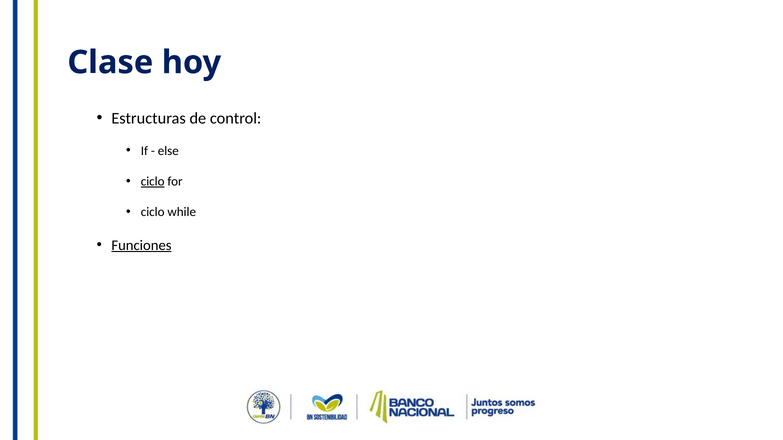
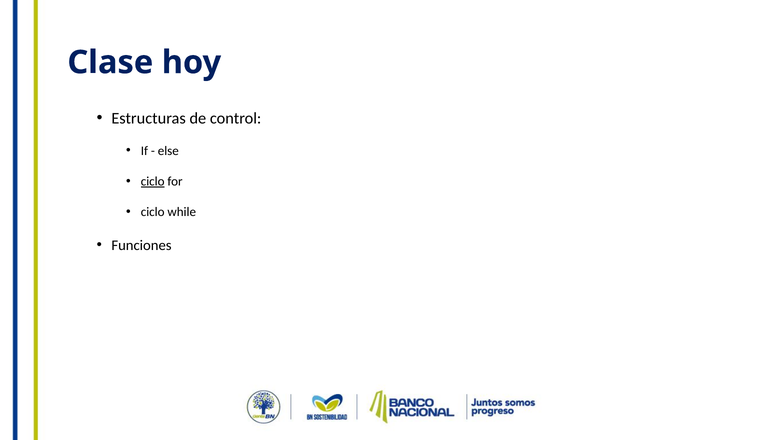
Funciones underline: present -> none
